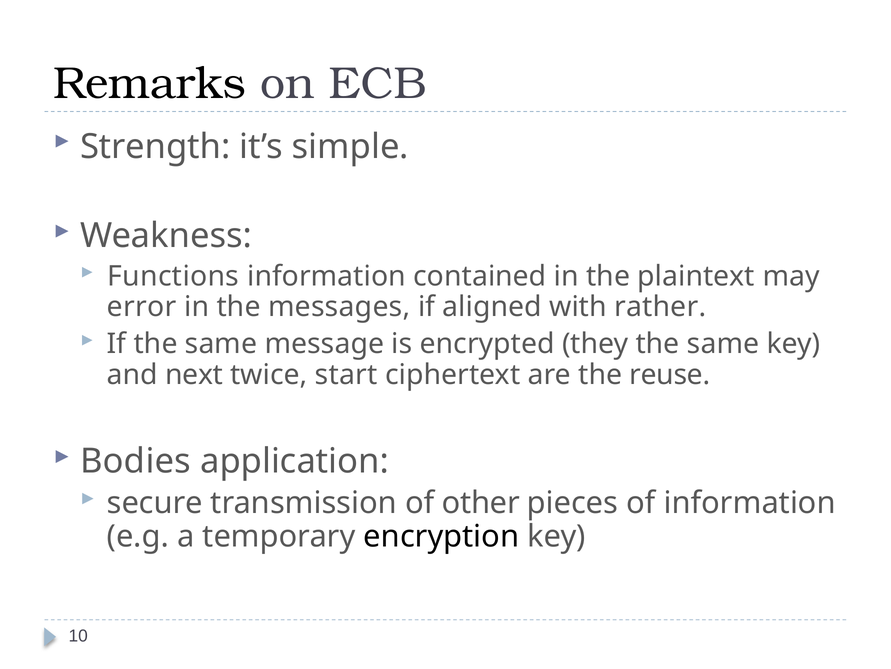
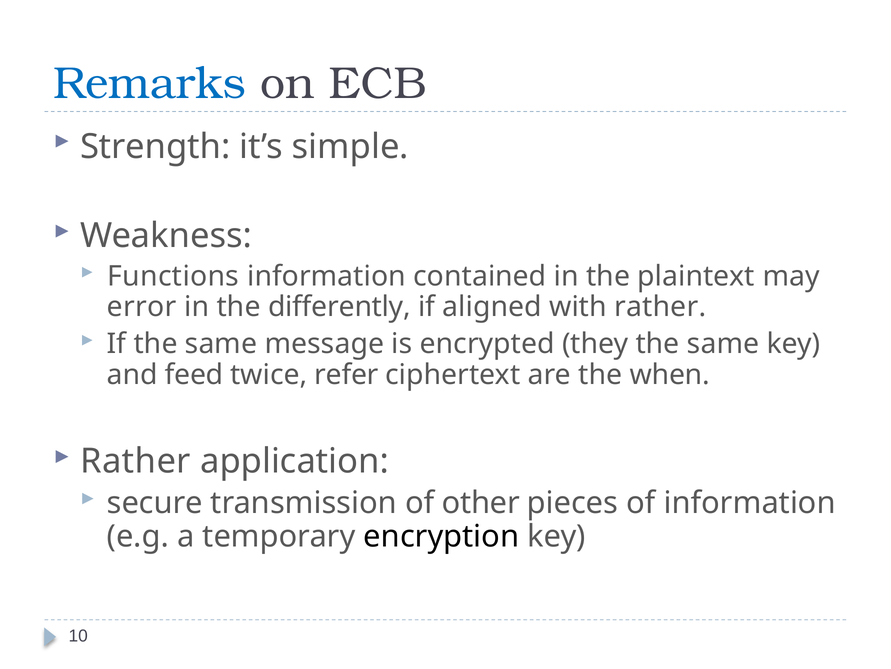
Remarks colour: black -> blue
messages: messages -> differently
next: next -> feed
start: start -> refer
reuse: reuse -> when
Bodies at (136, 461): Bodies -> Rather
